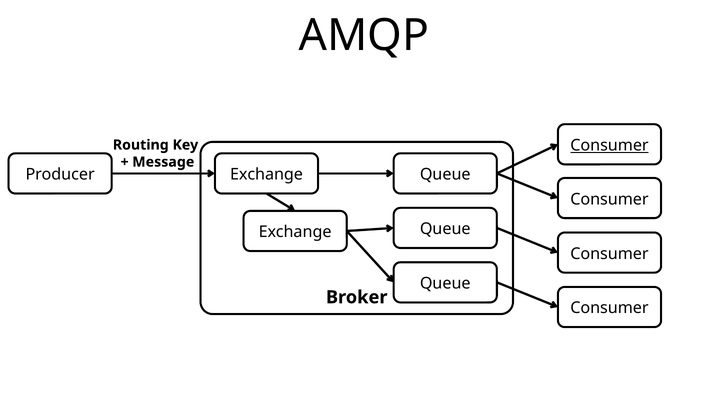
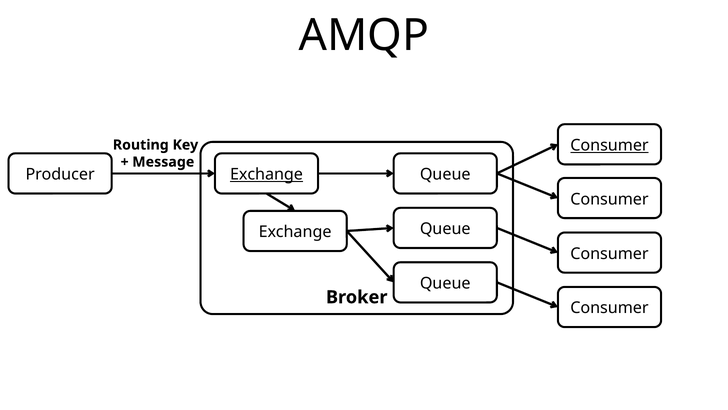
Exchange at (266, 174) underline: none -> present
